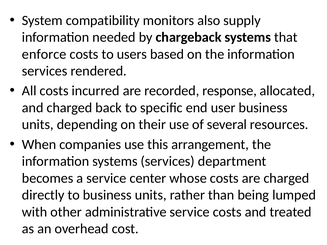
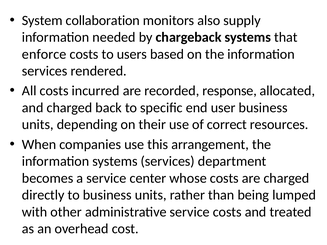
compatibility: compatibility -> collaboration
several: several -> correct
